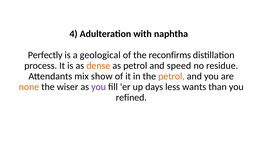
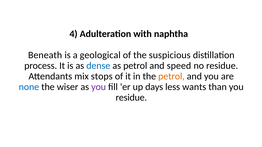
Perfectly: Perfectly -> Beneath
reconfirms: reconfirms -> suspicious
dense colour: orange -> blue
show: show -> stops
none colour: orange -> blue
refined at (131, 98): refined -> residue
